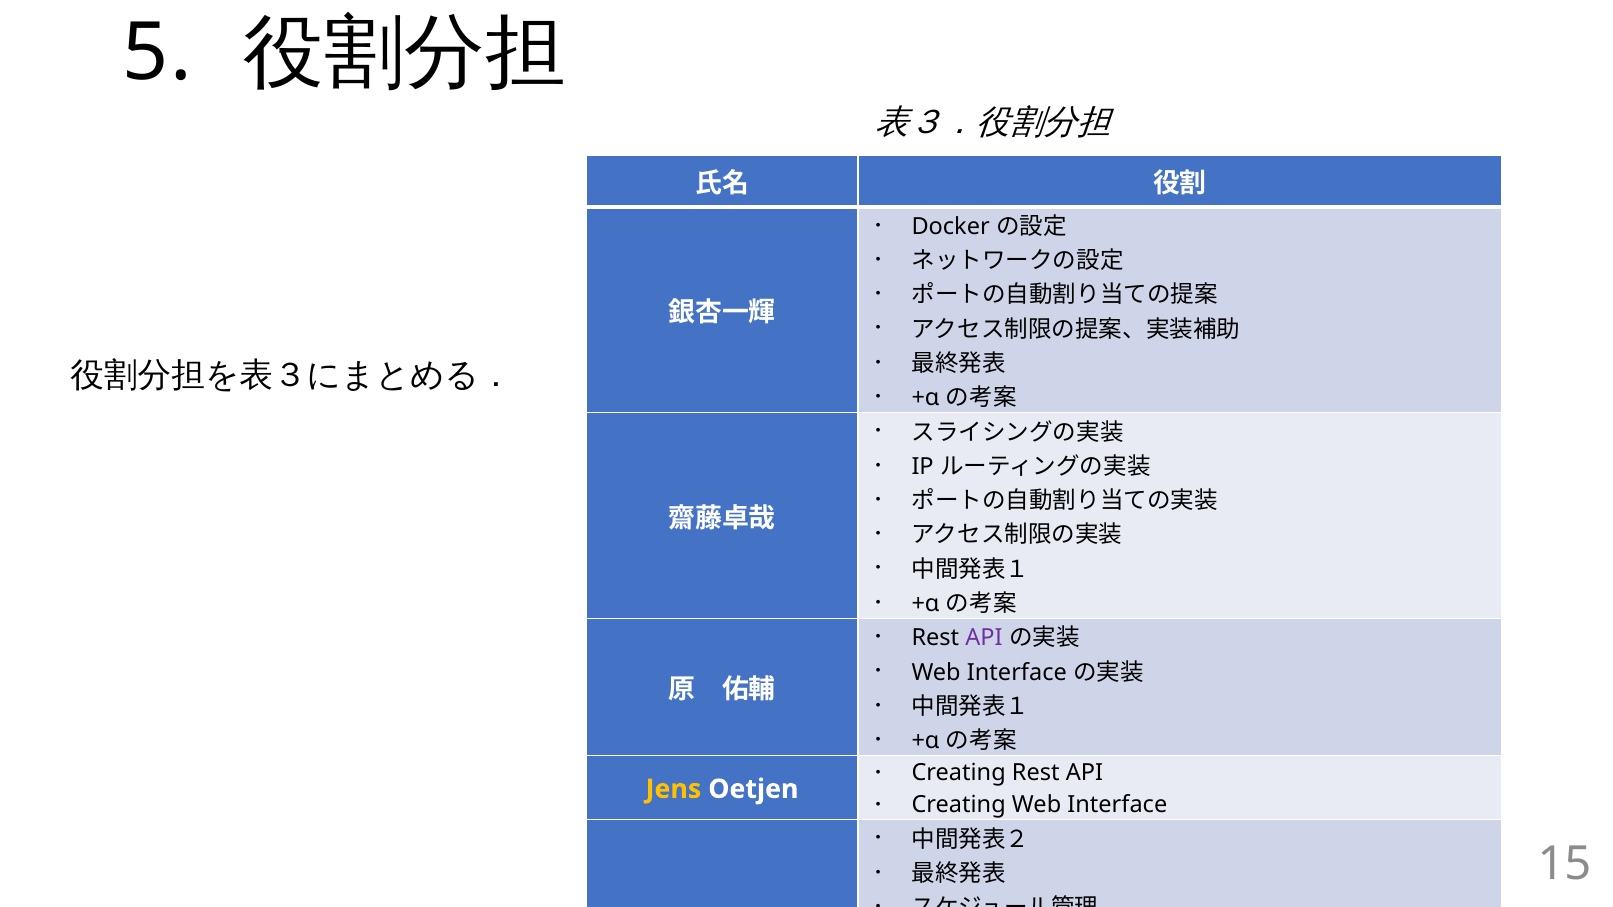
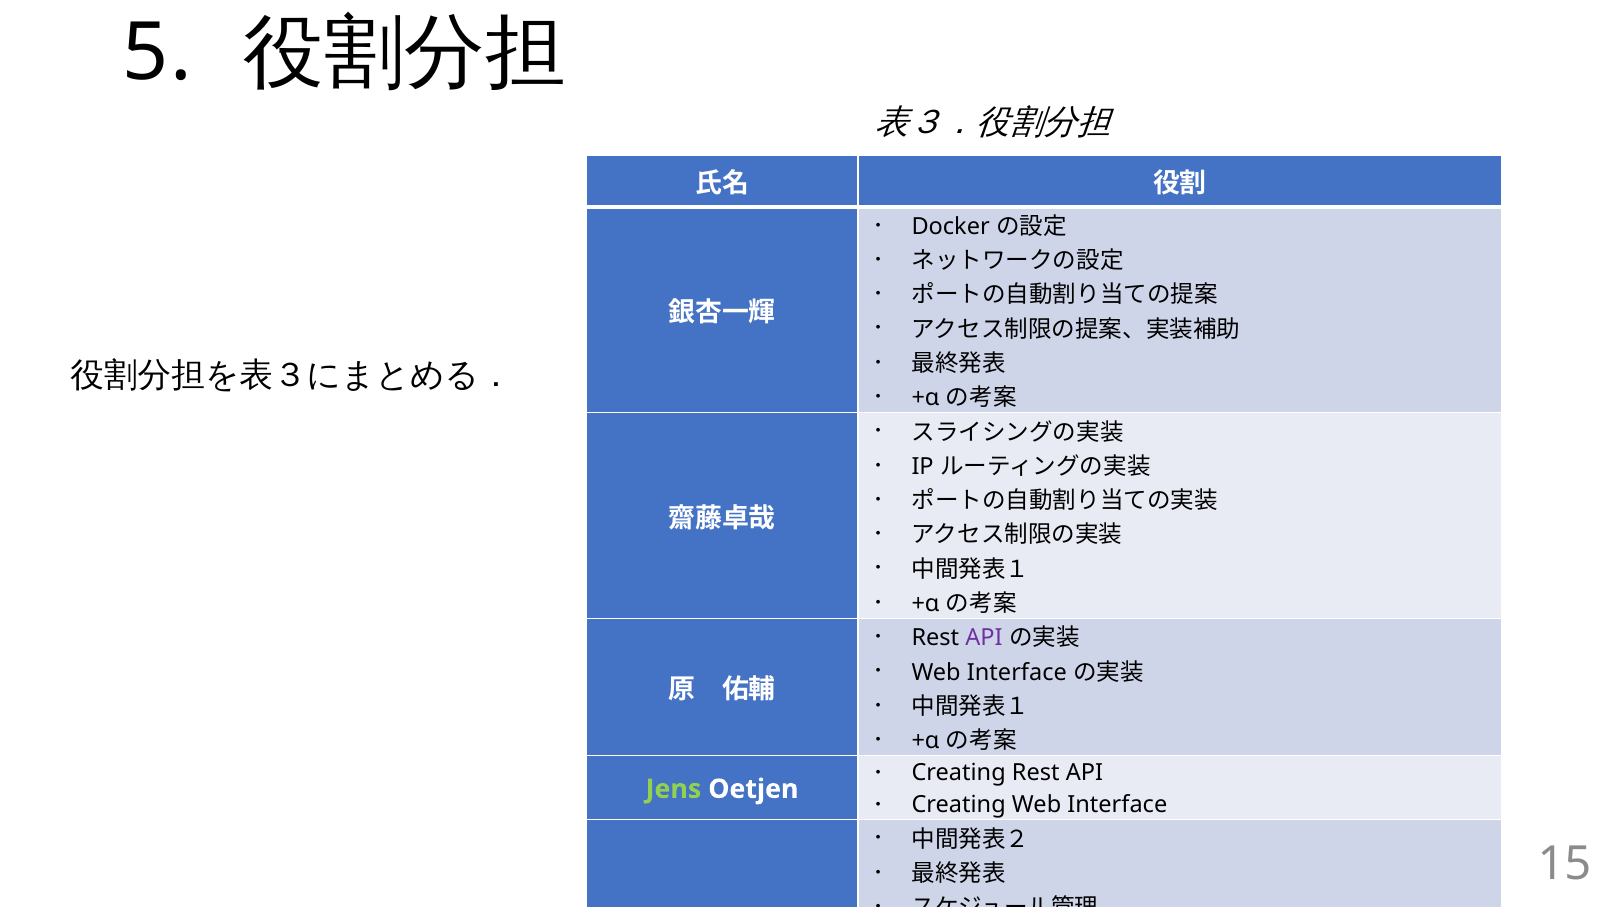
Jens colour: yellow -> light green
